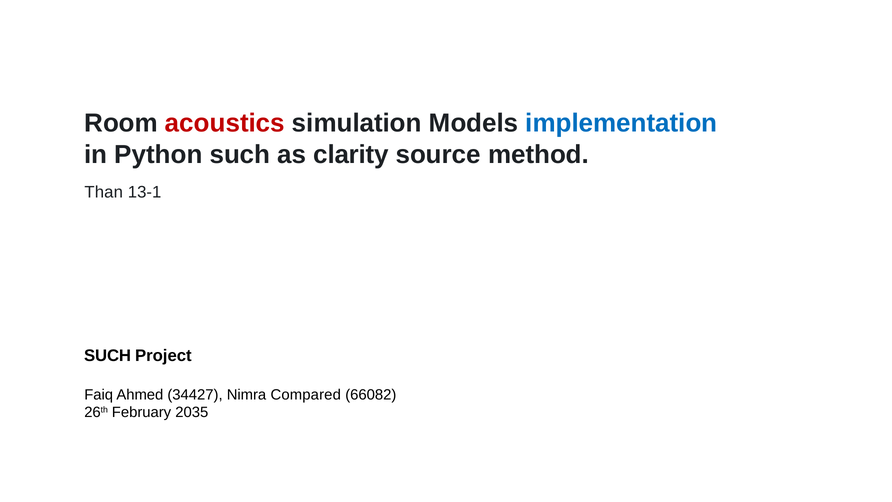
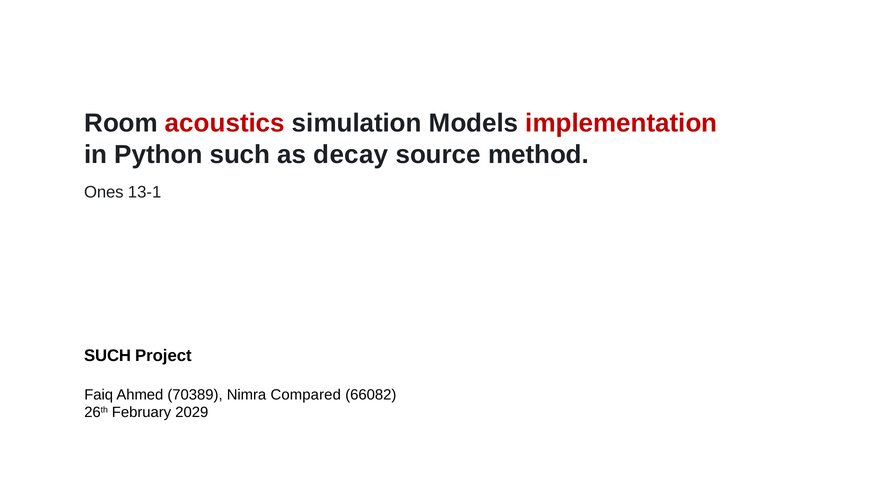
implementation colour: blue -> red
clarity: clarity -> decay
Than: Than -> Ones
34427: 34427 -> 70389
2035: 2035 -> 2029
